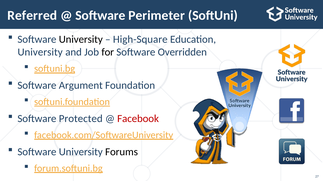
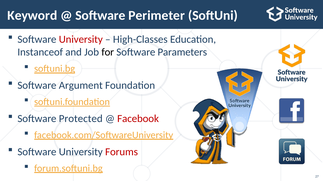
Referred: Referred -> Keyword
University at (81, 39) colour: black -> red
High-Square: High-Square -> High-Classes
University at (40, 52): University -> Instanceof
Overridden: Overridden -> Parameters
Forums colour: black -> red
